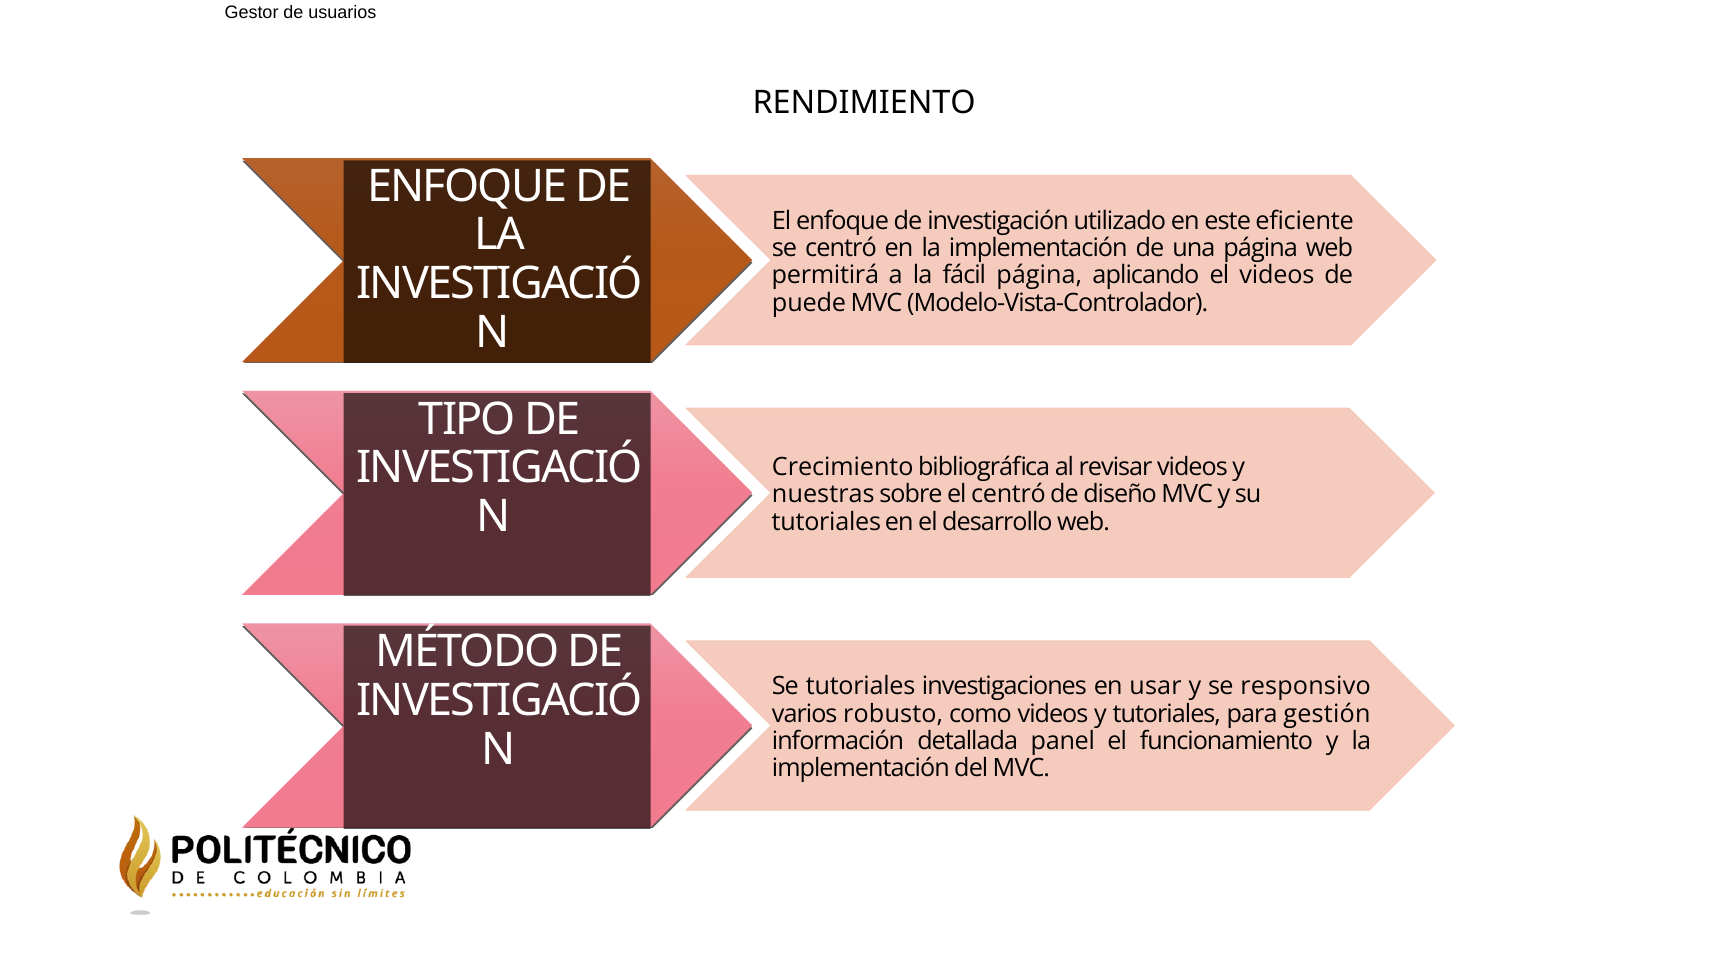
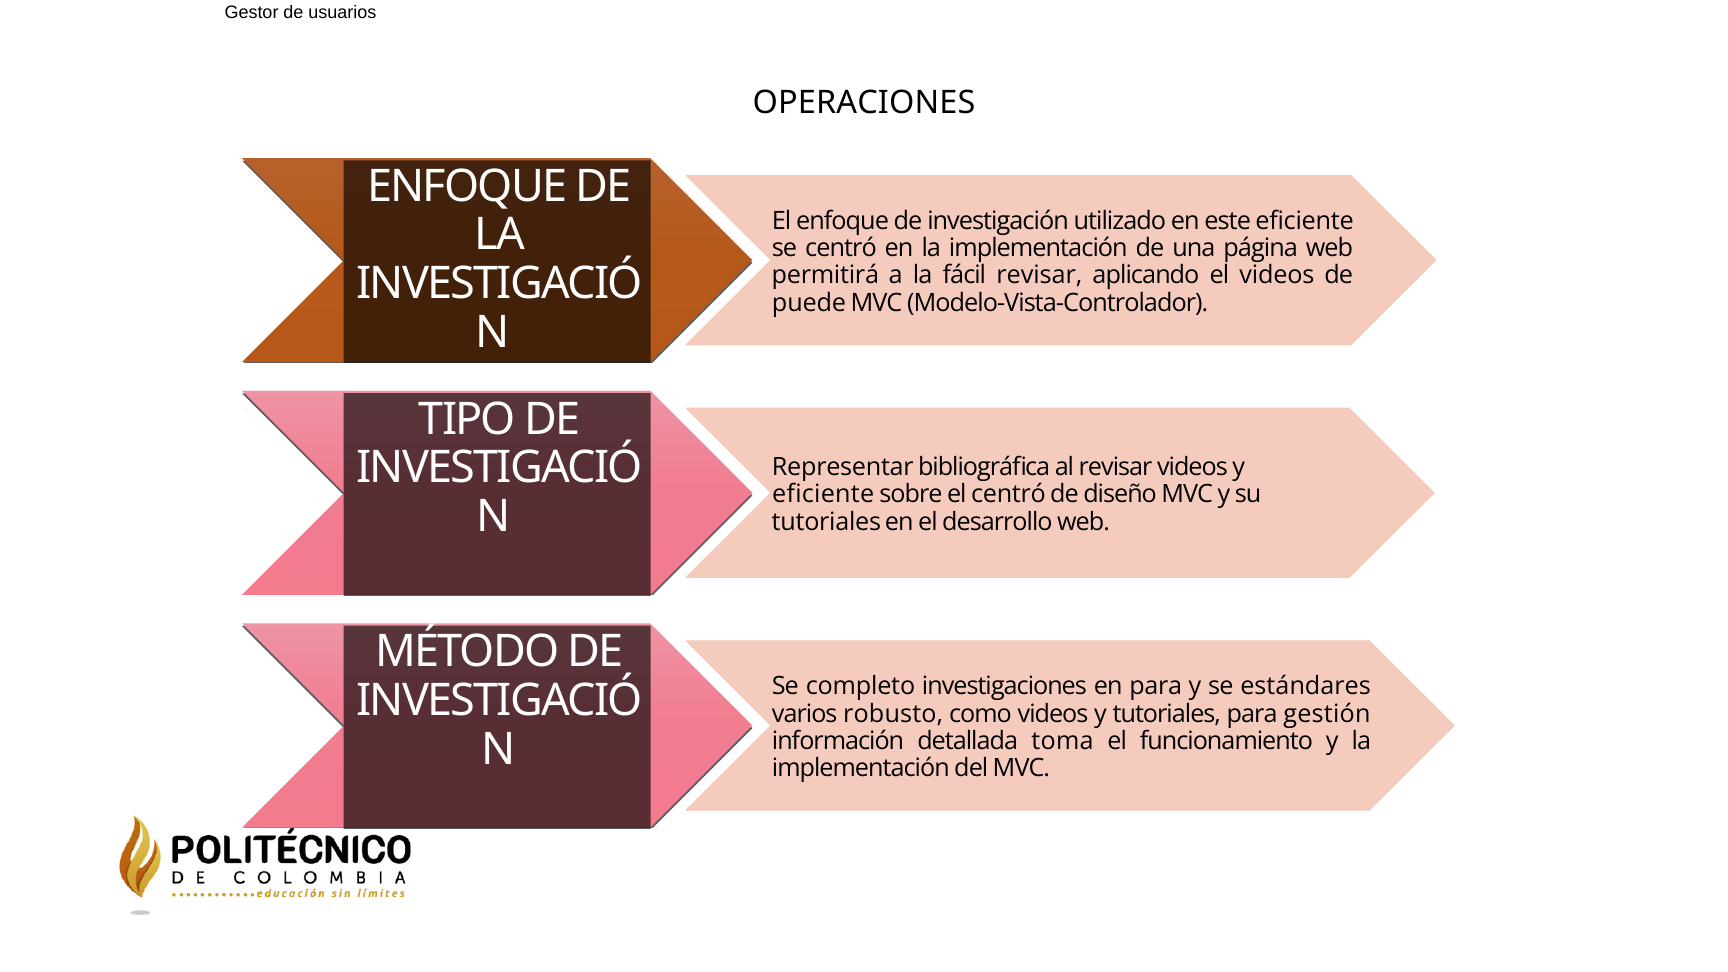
RENDIMIENTO: RENDIMIENTO -> OPERACIONES
fácil página: página -> revisar
Crecimiento: Crecimiento -> Representar
nuestras at (823, 495): nuestras -> eficiente
Se tutoriales: tutoriales -> completo
en usar: usar -> para
responsivo: responsivo -> estándares
panel: panel -> toma
